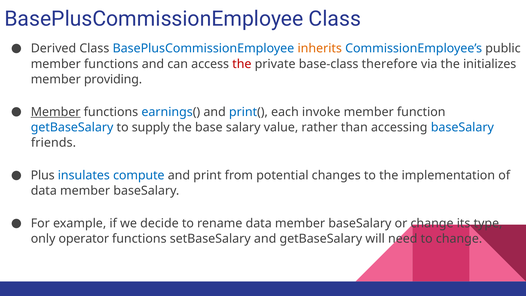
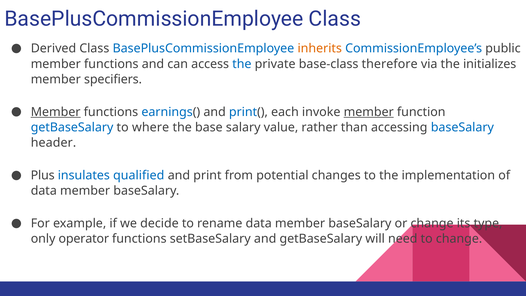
the at (242, 64) colour: red -> blue
providing: providing -> specifiers
member at (369, 112) underline: none -> present
supply: supply -> where
friends: friends -> header
compute: compute -> qualified
